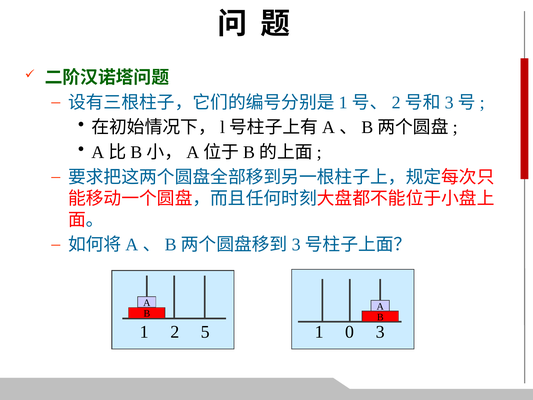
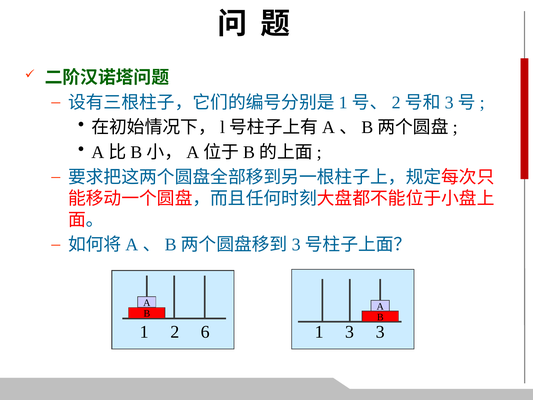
5: 5 -> 6
1 0: 0 -> 3
